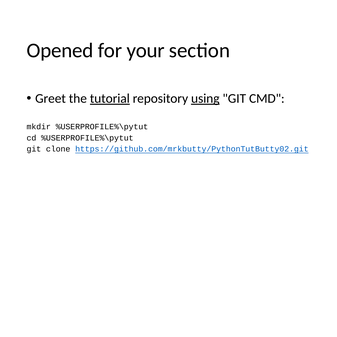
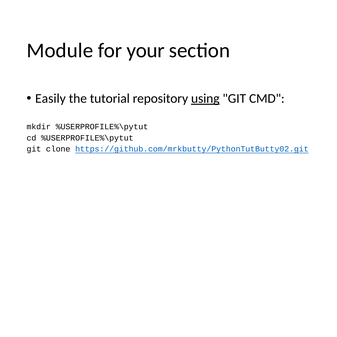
Opened: Opened -> Module
Greet: Greet -> Easily
tutorial underline: present -> none
